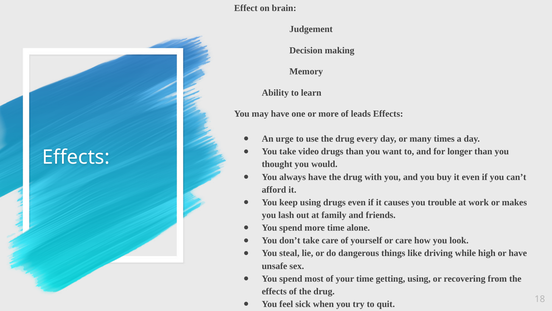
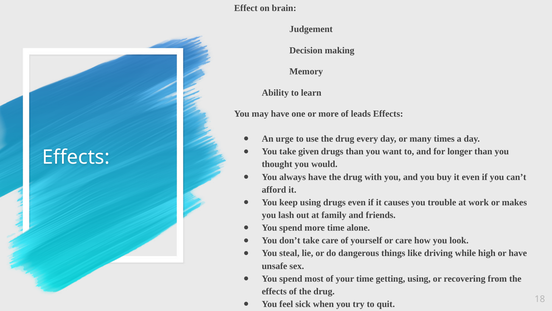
video: video -> given
